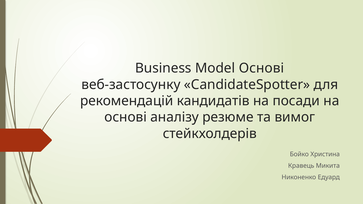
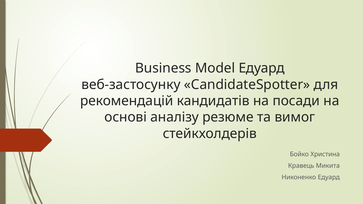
Model Основі: Основі -> Едуард
